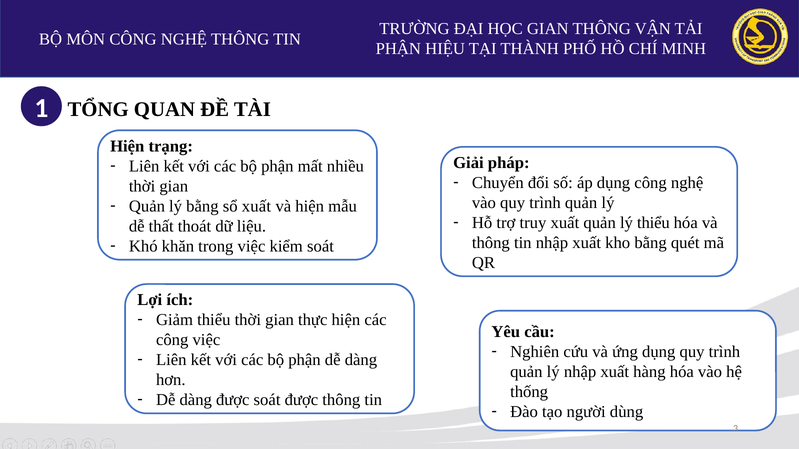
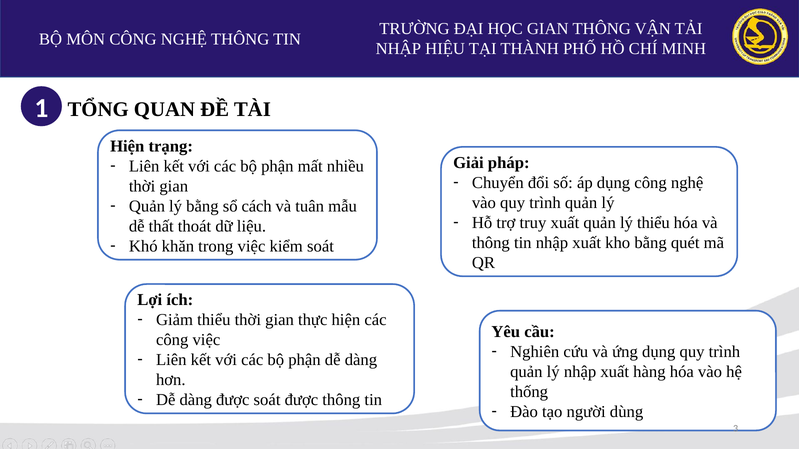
PHẬN at (398, 49): PHẬN -> NHẬP
sổ xuất: xuất -> cách
và hiện: hiện -> tuân
